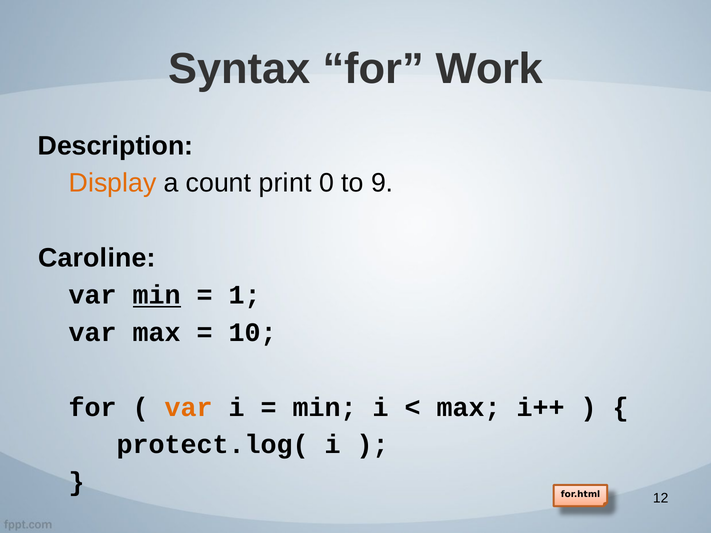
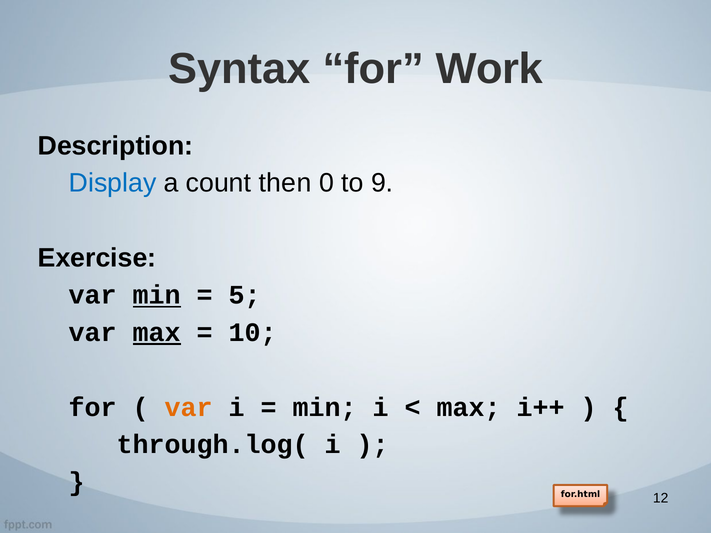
Display colour: orange -> blue
print: print -> then
Caroline: Caroline -> Exercise
1: 1 -> 5
max at (157, 333) underline: none -> present
protect.log(: protect.log( -> through.log(
